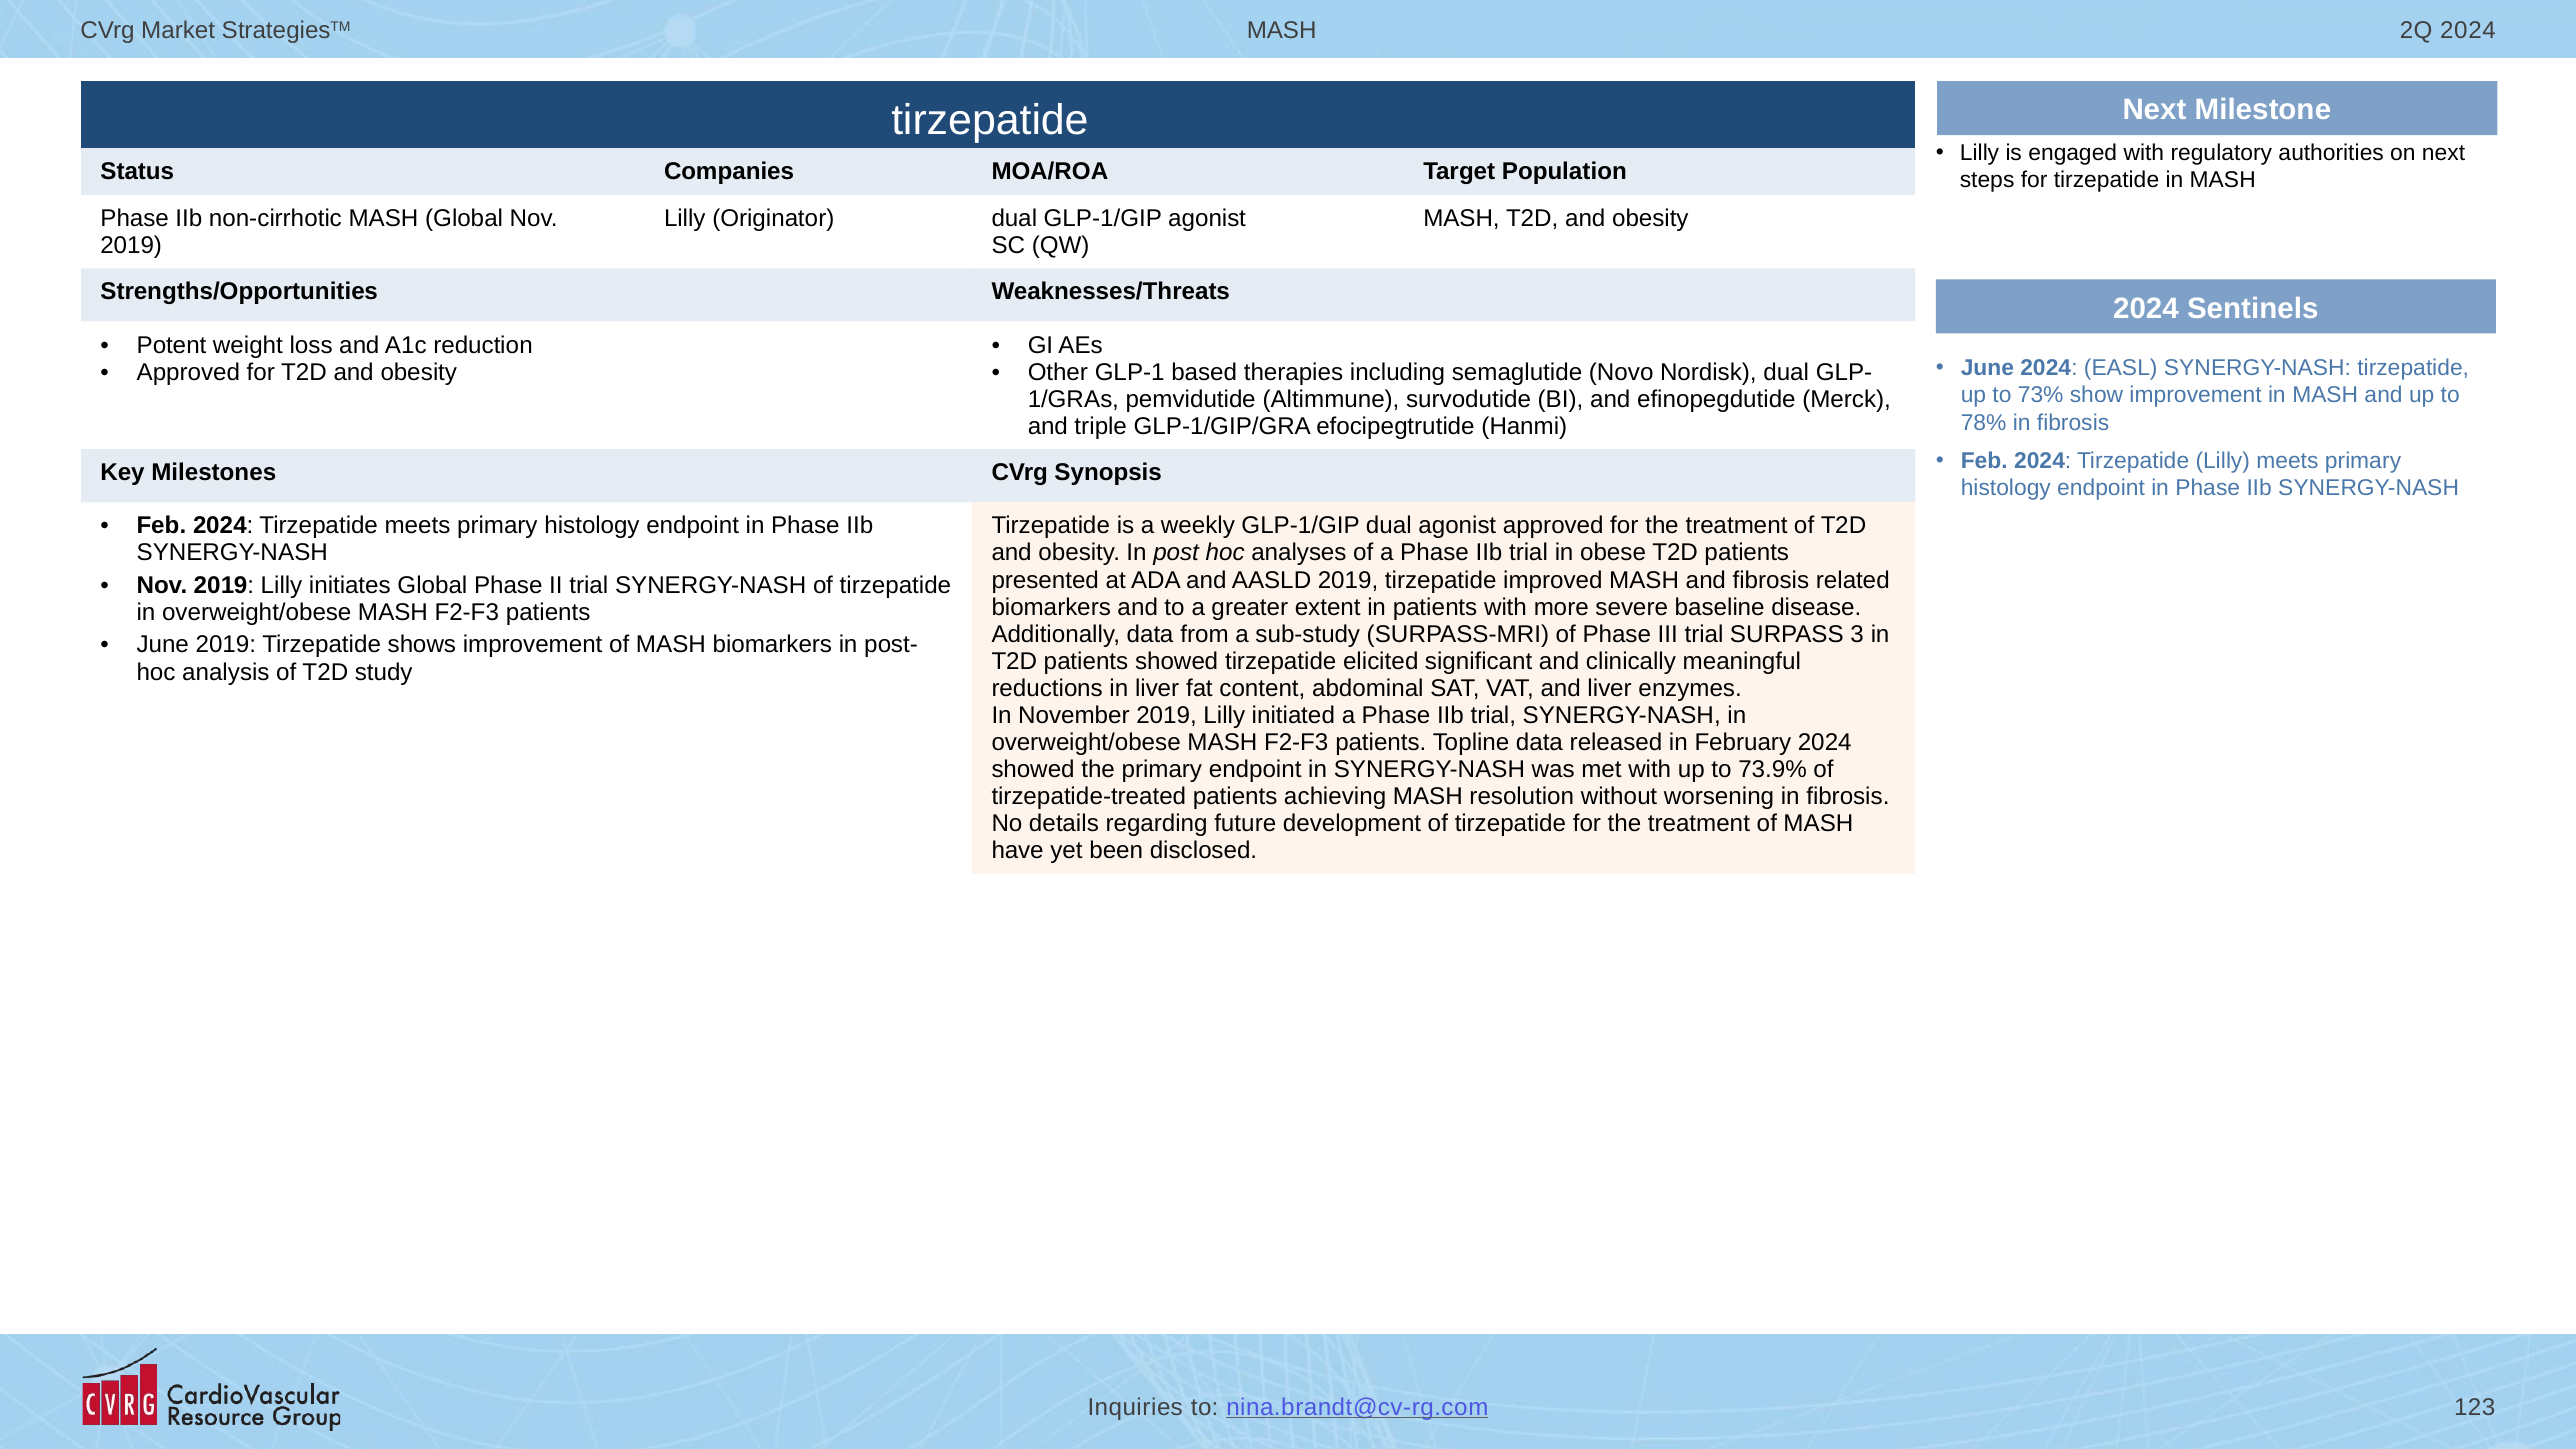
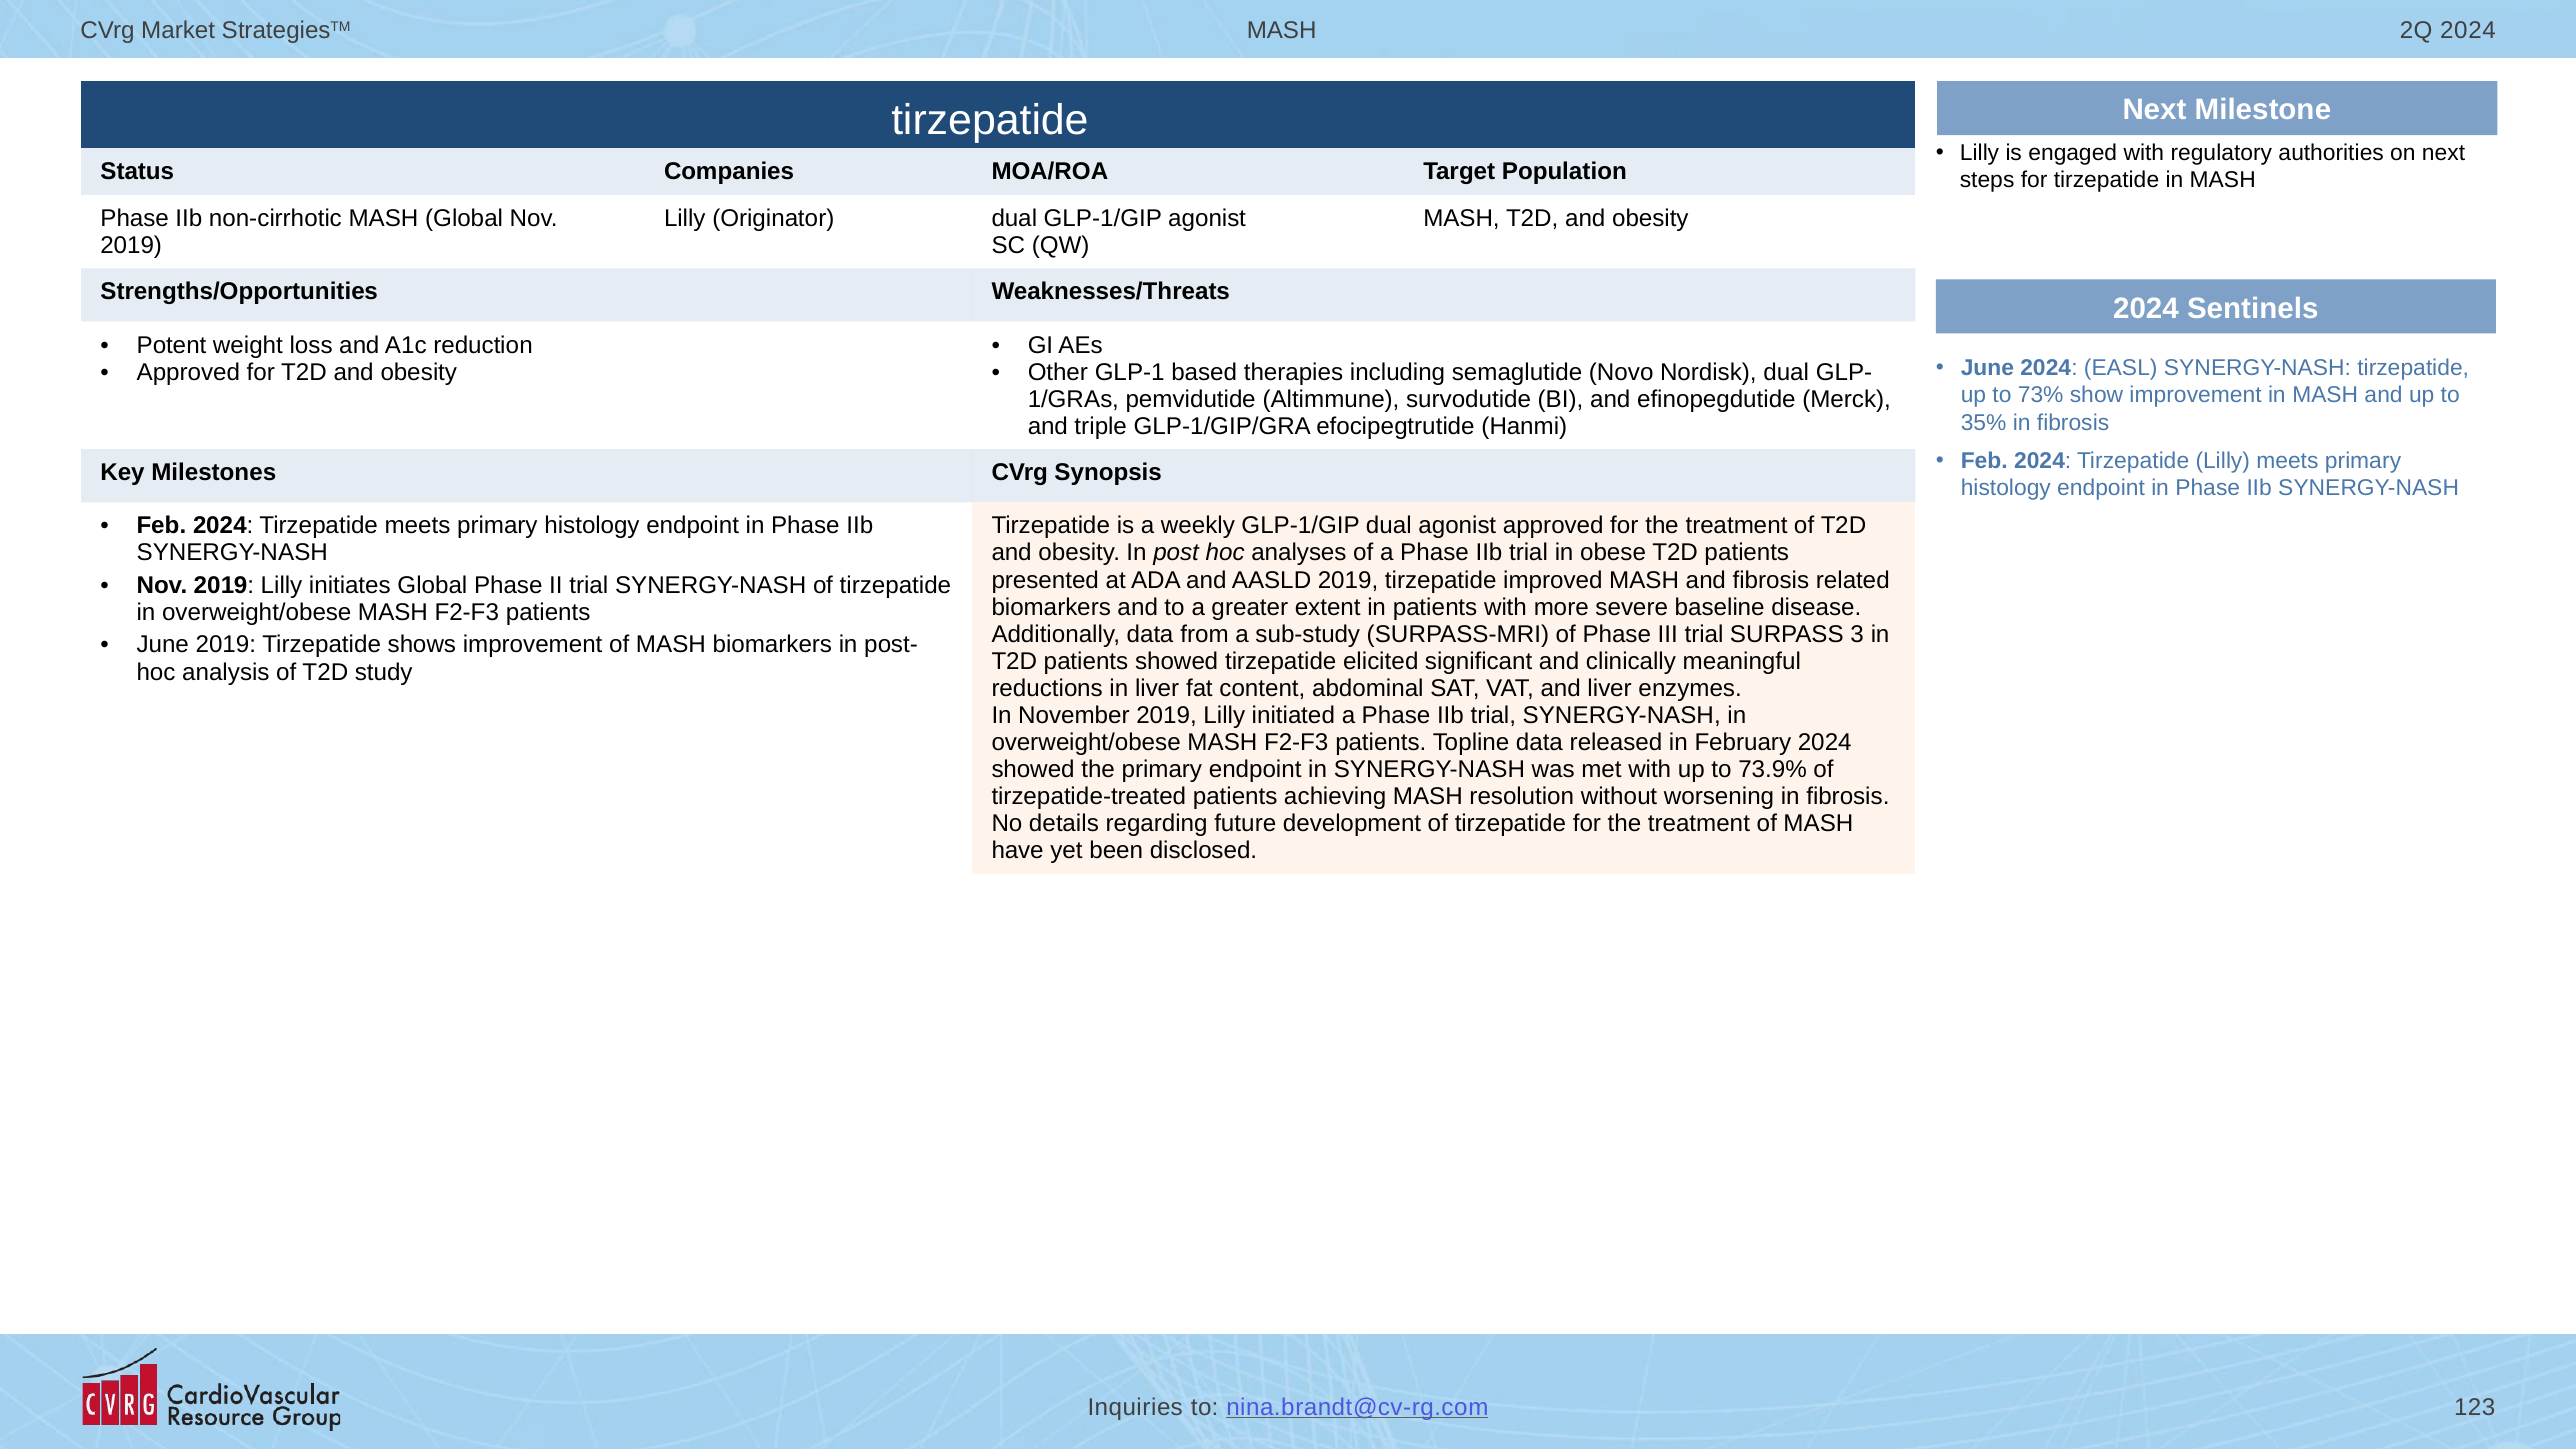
78%: 78% -> 35%
